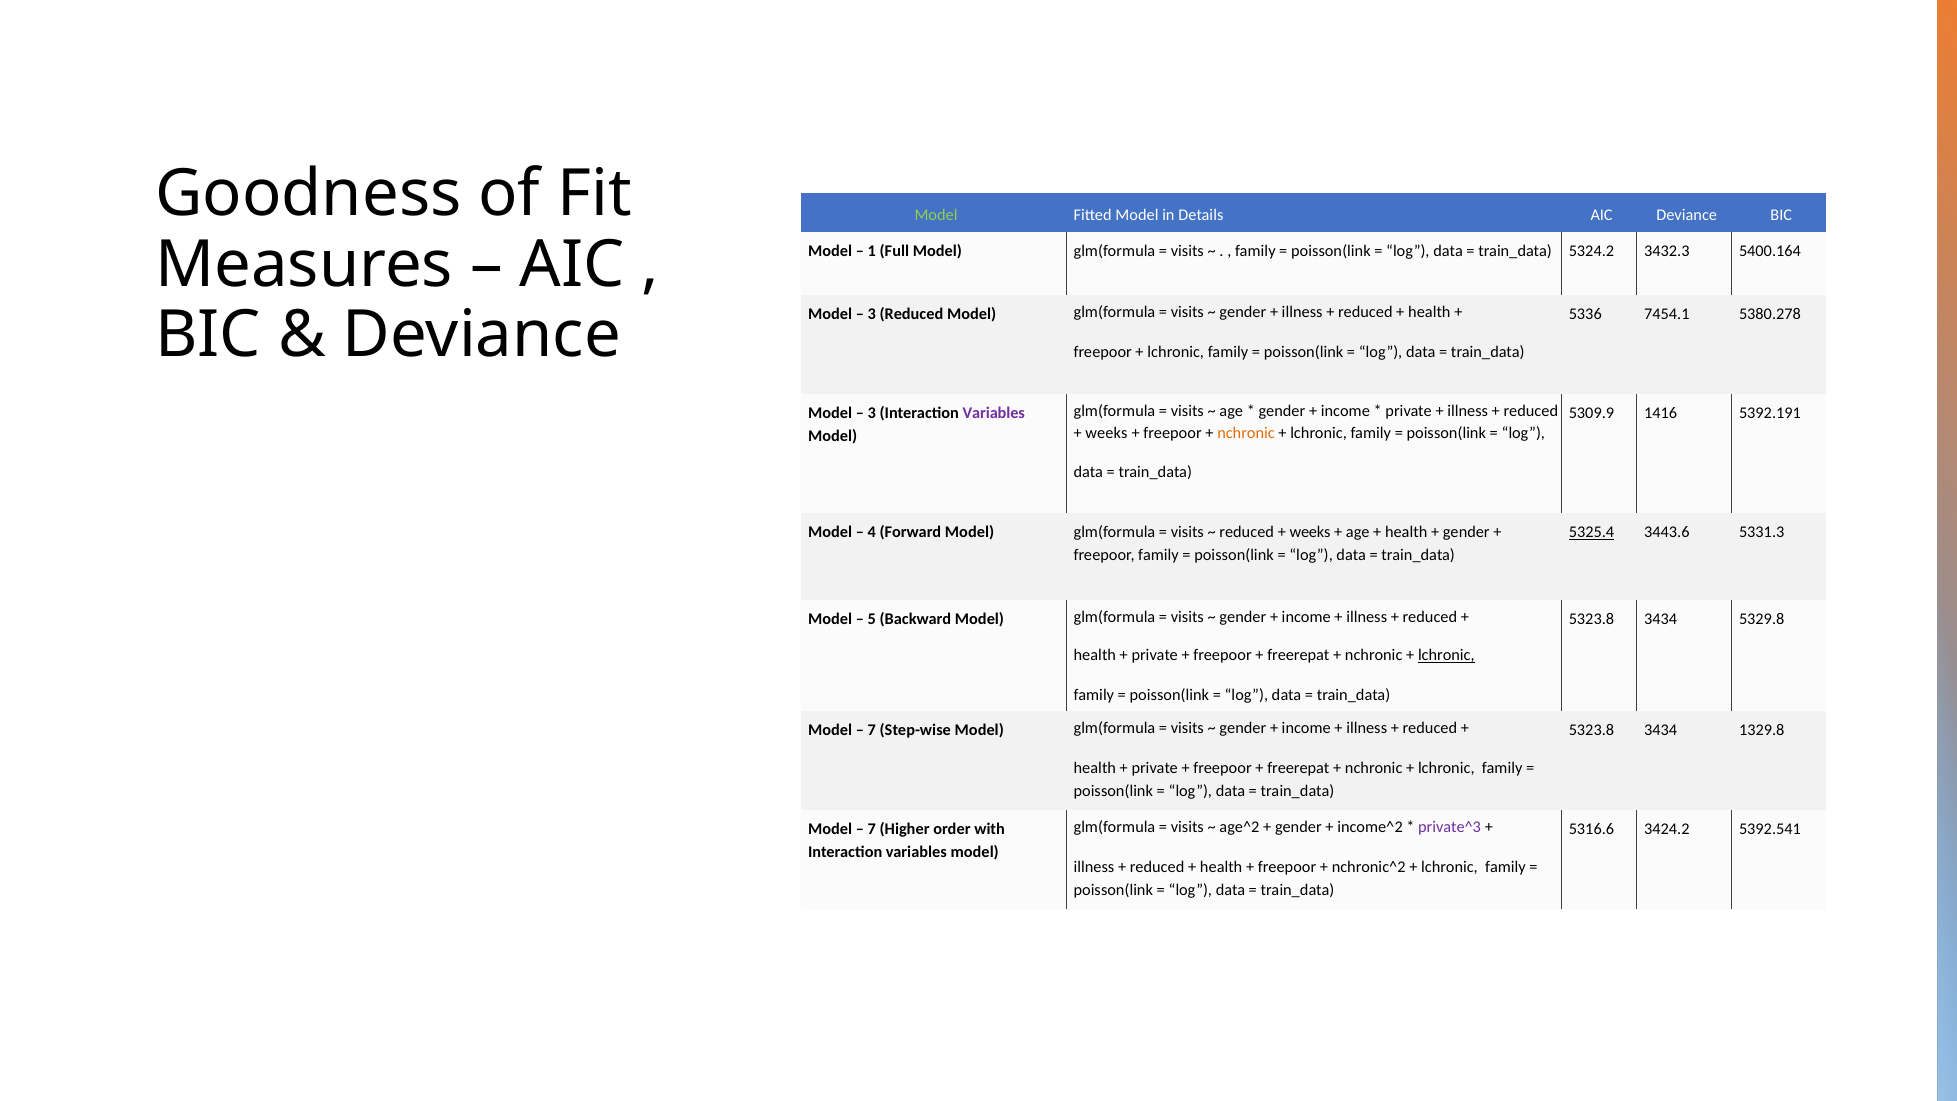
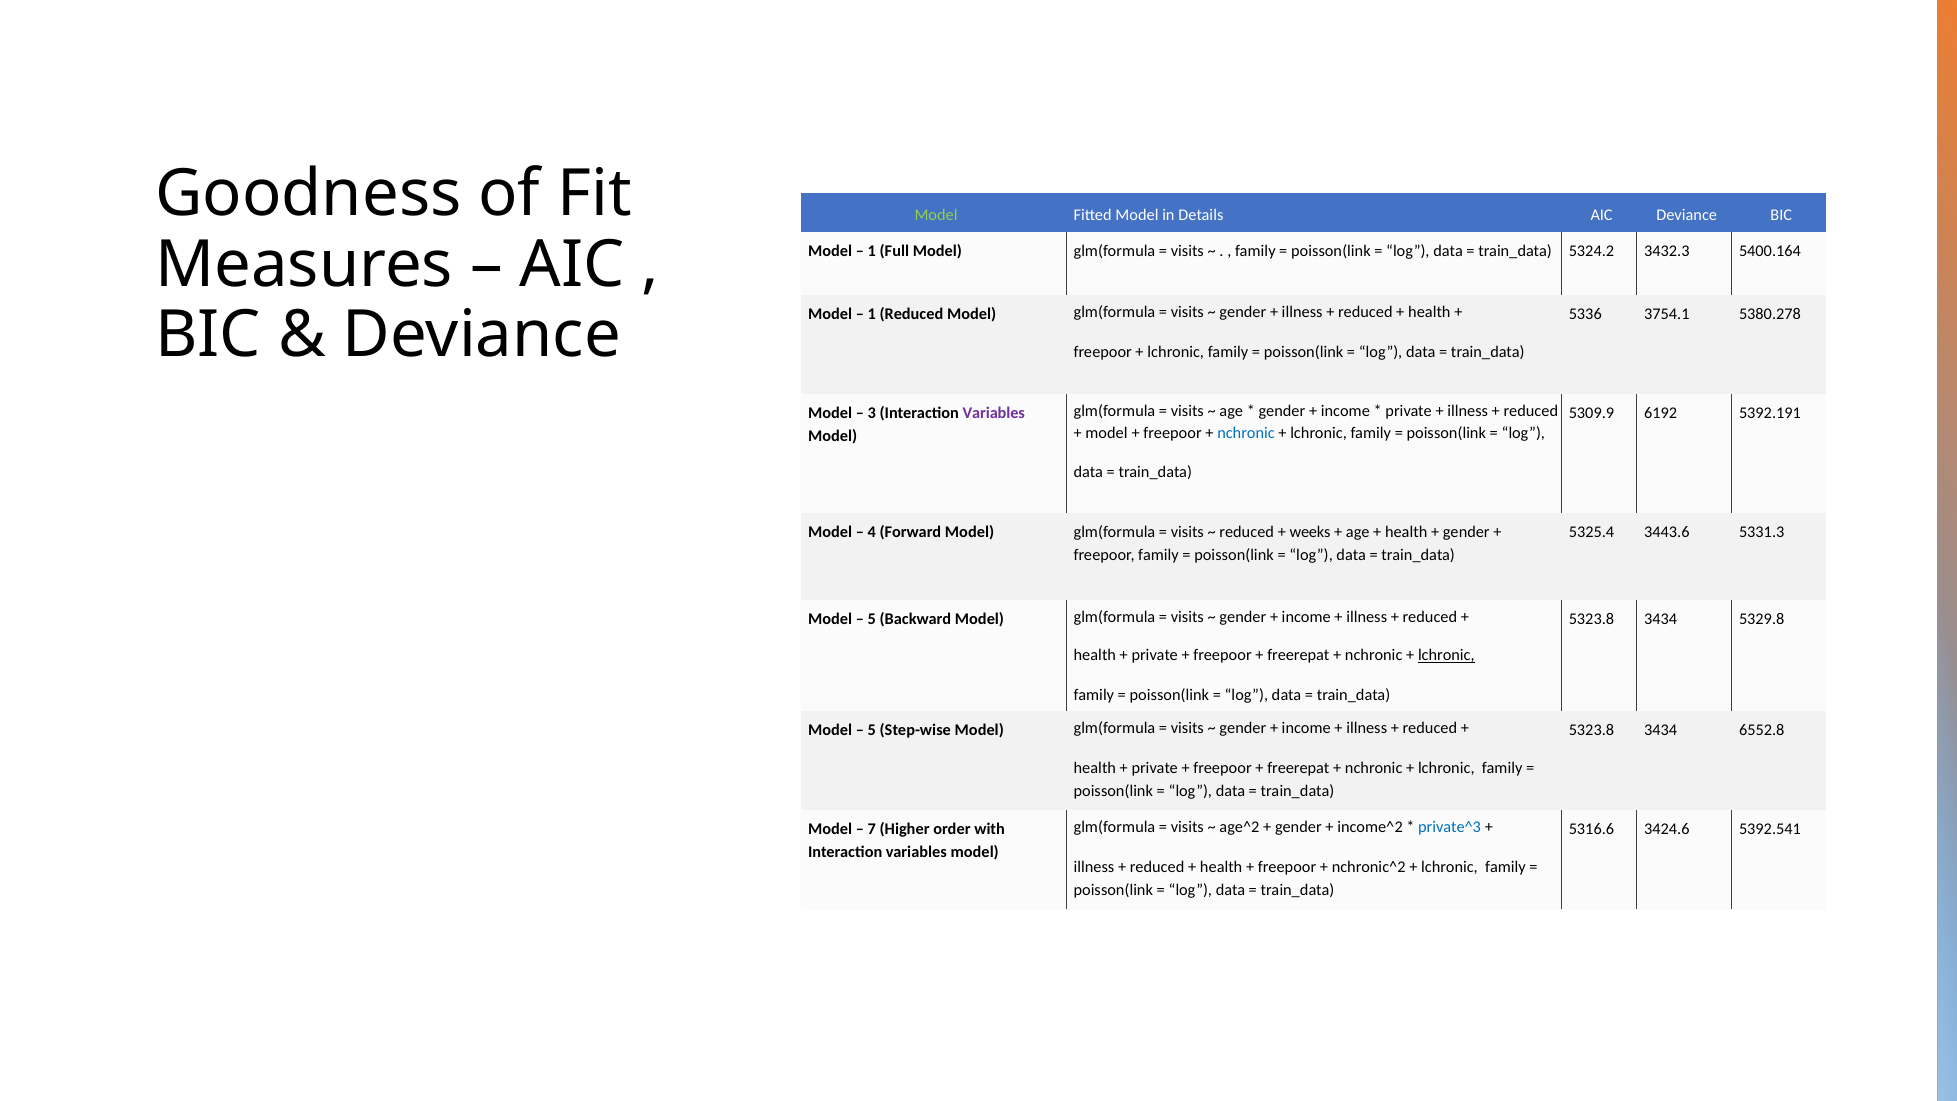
3 at (872, 314): 3 -> 1
7454.1: 7454.1 -> 3754.1
1416: 1416 -> 6192
weeks at (1106, 433): weeks -> model
nchronic at (1246, 433) colour: orange -> blue
5325.4 underline: present -> none
7 at (872, 730): 7 -> 5
1329.8: 1329.8 -> 6552.8
private^3 colour: purple -> blue
3424.2: 3424.2 -> 3424.6
